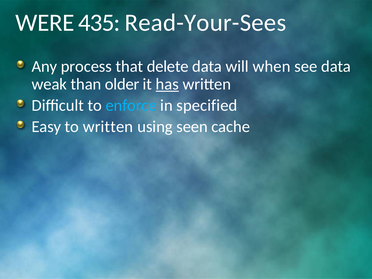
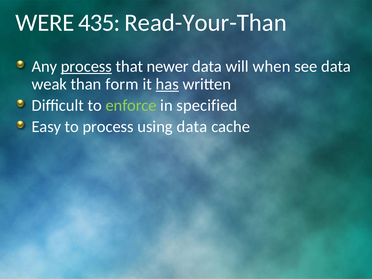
Read-Your-Sees: Read-Your-Sees -> Read-Your-Than
process at (86, 66) underline: none -> present
delete: delete -> newer
older: older -> form
enforce colour: light blue -> light green
to written: written -> process
using seen: seen -> data
